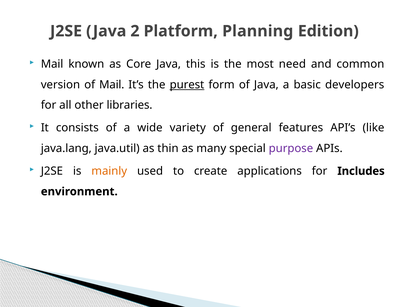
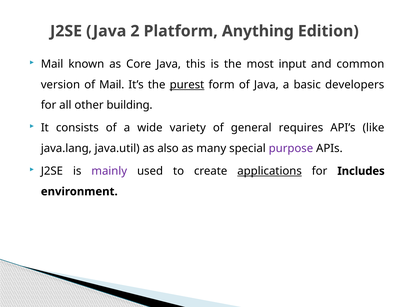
Planning: Planning -> Anything
need: need -> input
libraries: libraries -> building
features: features -> requires
thin: thin -> also
mainly colour: orange -> purple
applications underline: none -> present
